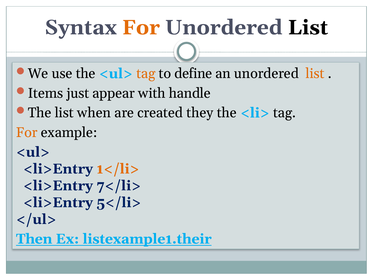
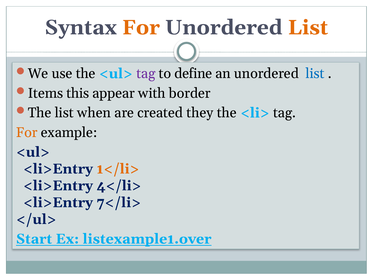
List at (308, 27) colour: black -> orange
tag at (146, 74) colour: orange -> purple
list at (315, 74) colour: orange -> blue
just: just -> this
handle: handle -> border
7</li>: 7</li> -> 4</li>
5</li>: 5</li> -> 7</li>
Then: Then -> Start
listexample1.their: listexample1.their -> listexample1.over
